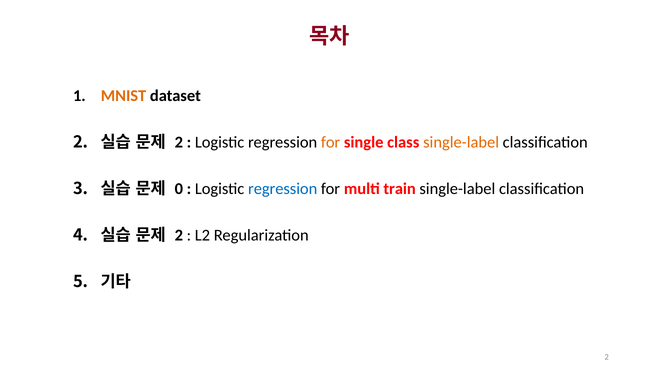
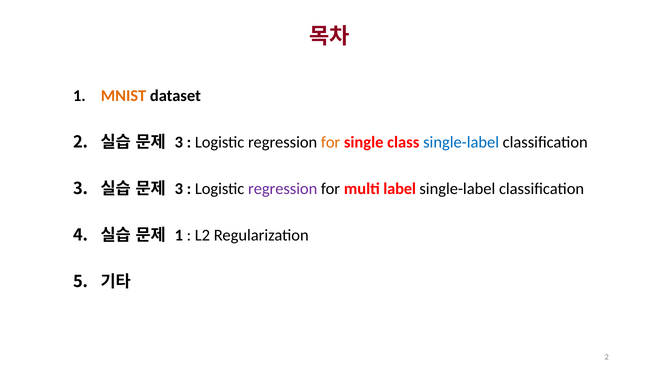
2 at (179, 142): 2 -> 3
single-label at (461, 142) colour: orange -> blue
0 at (179, 189): 0 -> 3
regression at (283, 189) colour: blue -> purple
train: train -> label
2 at (179, 235): 2 -> 1
